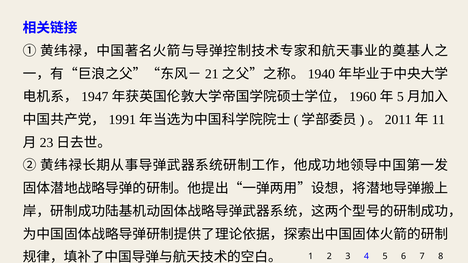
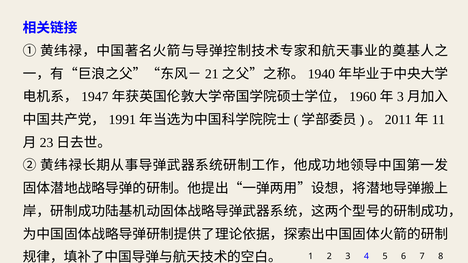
5 at (400, 97): 5 -> 3
